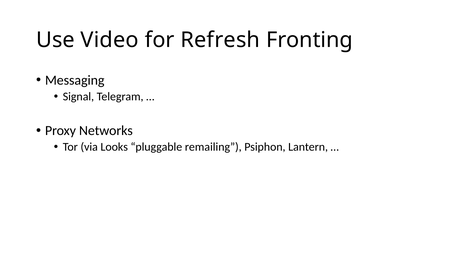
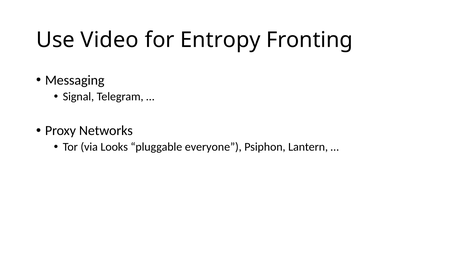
Refresh: Refresh -> Entropy
remailing: remailing -> everyone
